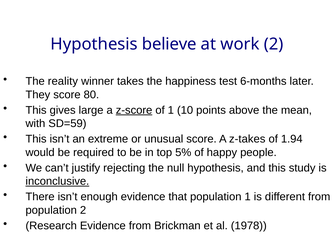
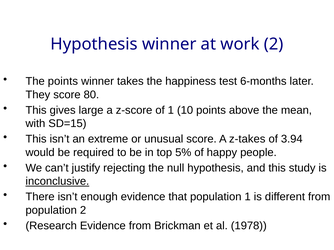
Hypothesis believe: believe -> winner
The reality: reality -> points
z-score underline: present -> none
SD=59: SD=59 -> SD=15
1.94: 1.94 -> 3.94
